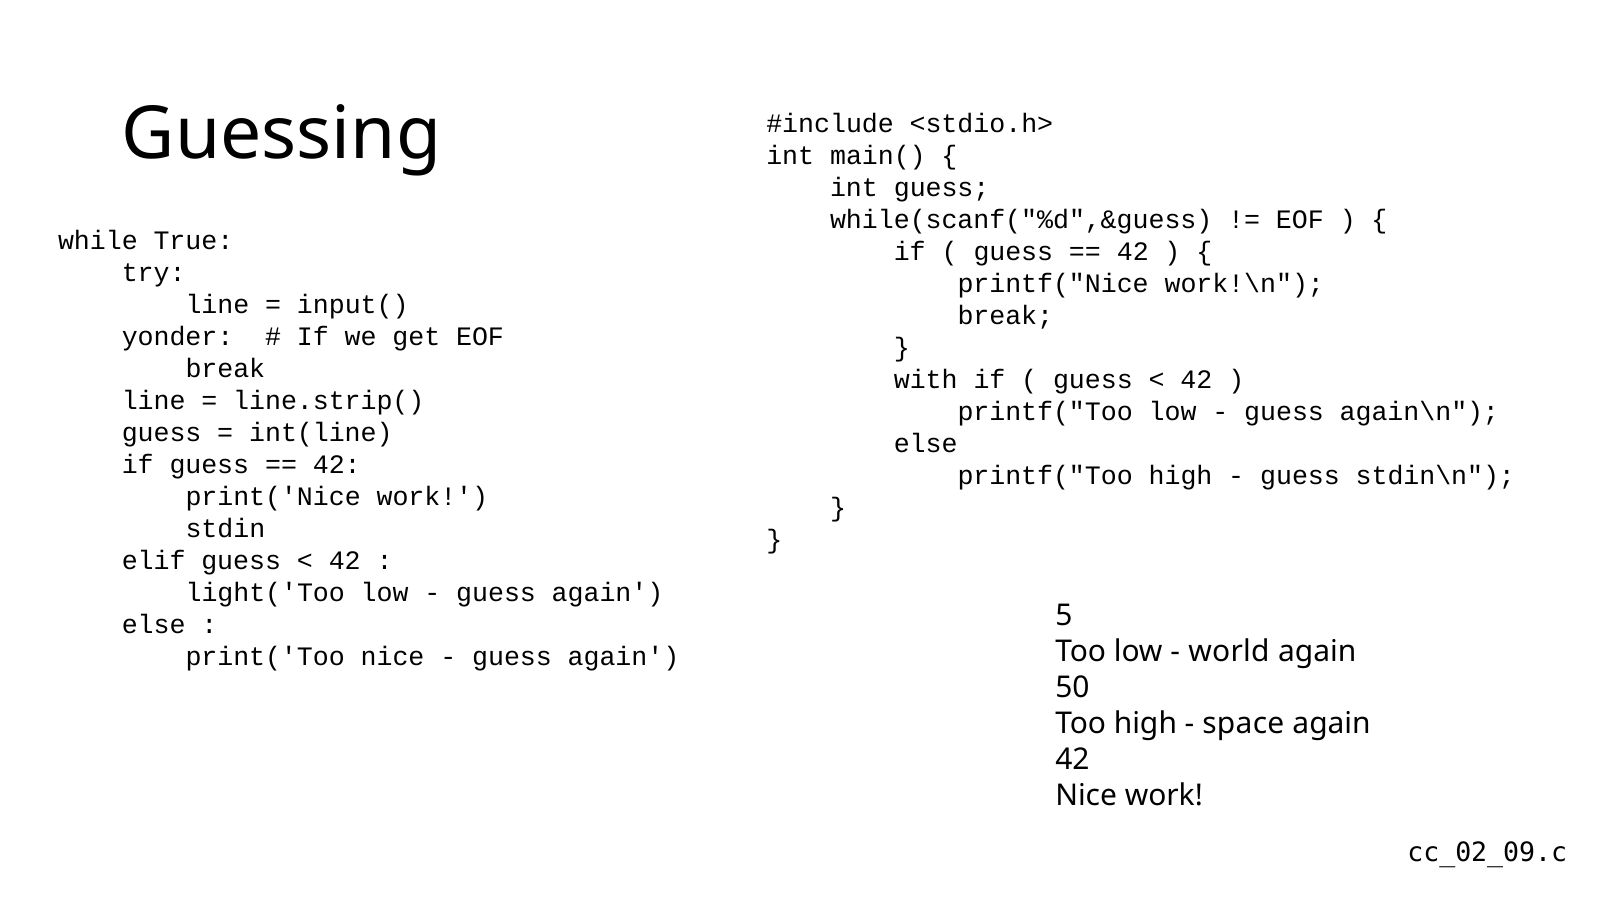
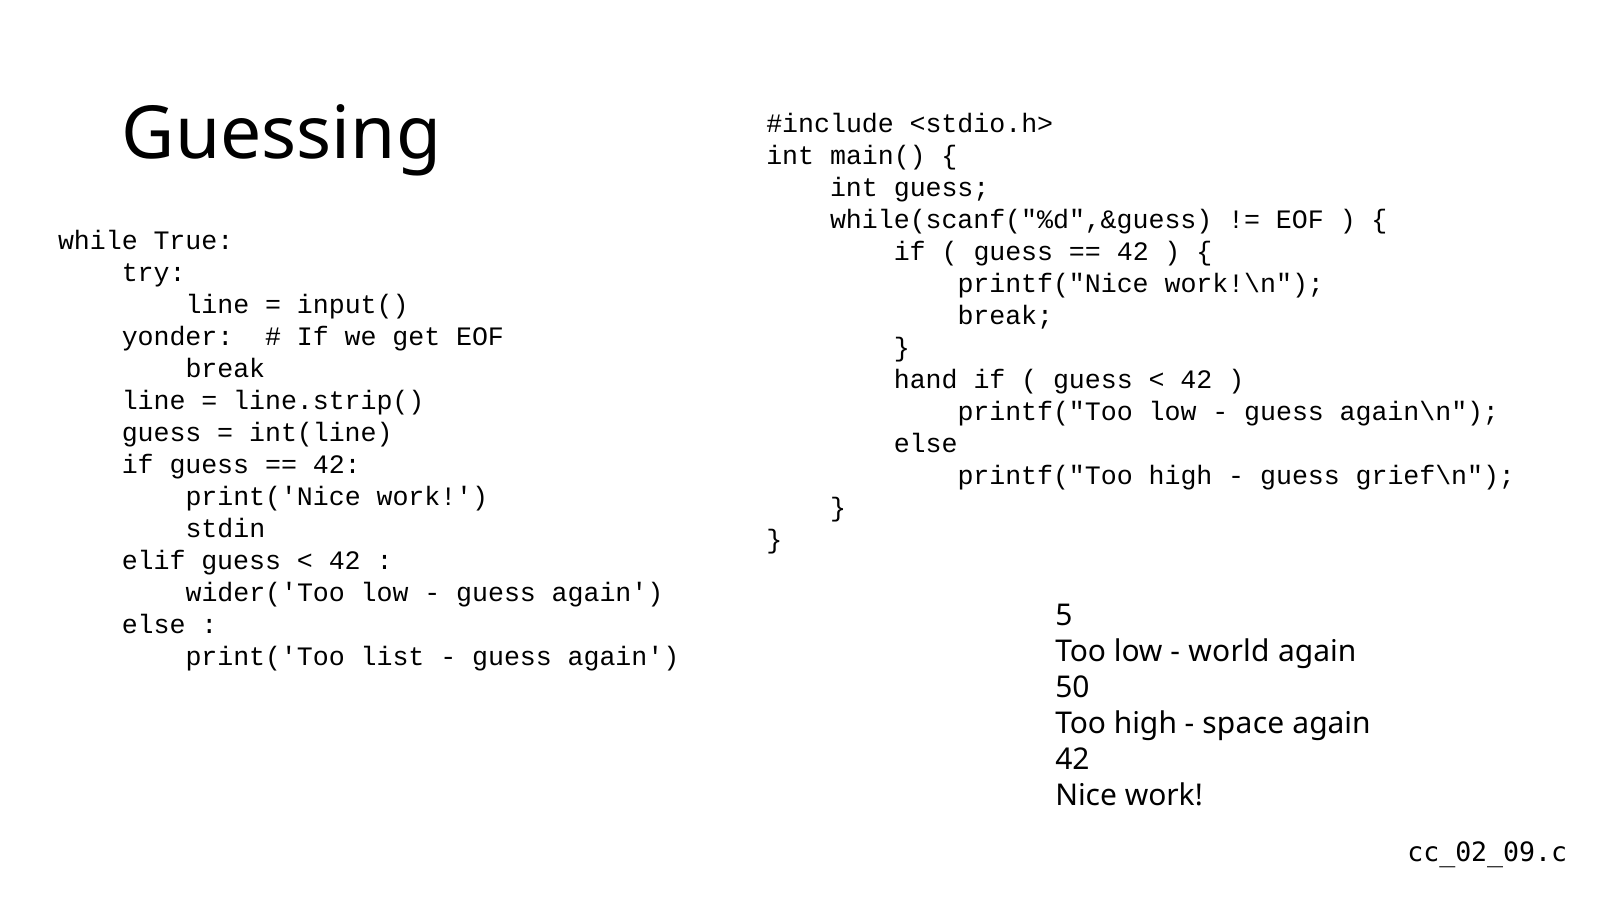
with: with -> hand
stdin\n: stdin\n -> grief\n
light('Too: light('Too -> wider('Too
print('Too nice: nice -> list
